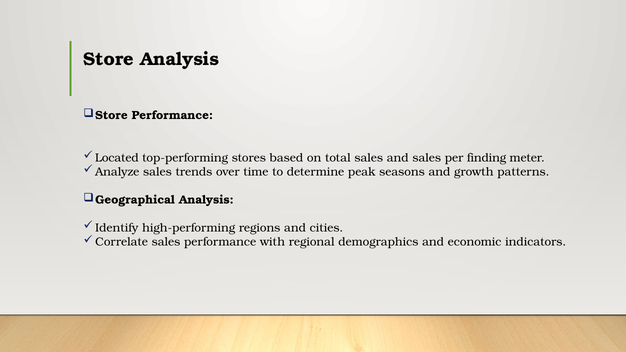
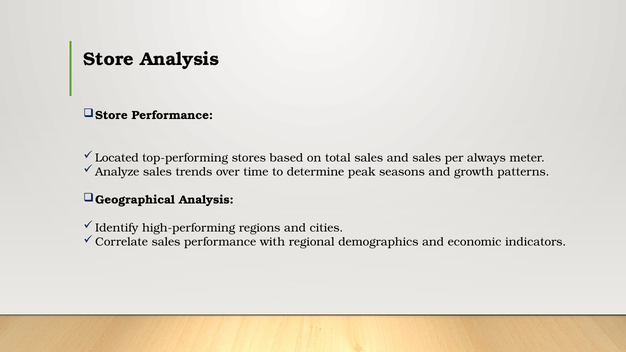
finding: finding -> always
